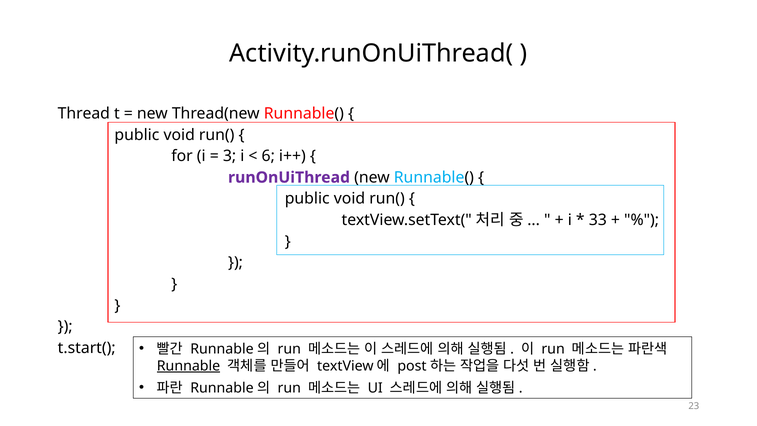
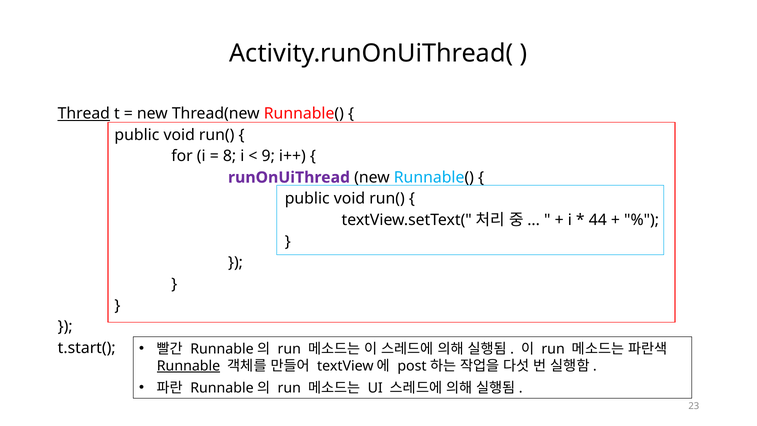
Thread underline: none -> present
3: 3 -> 8
6: 6 -> 9
33: 33 -> 44
